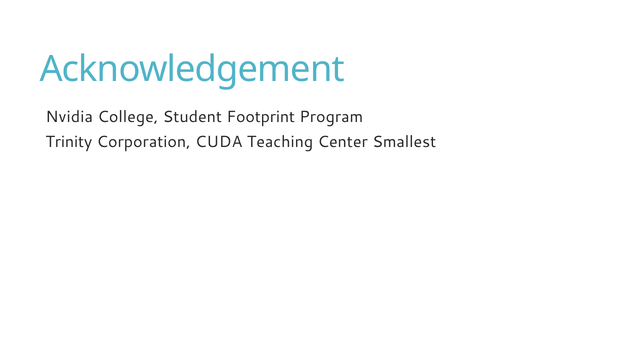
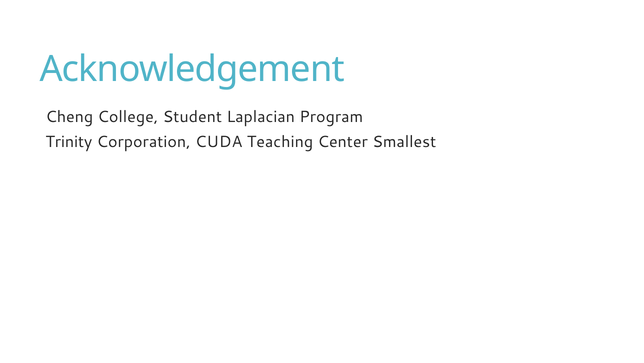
Nvidia: Nvidia -> Cheng
Footprint: Footprint -> Laplacian
